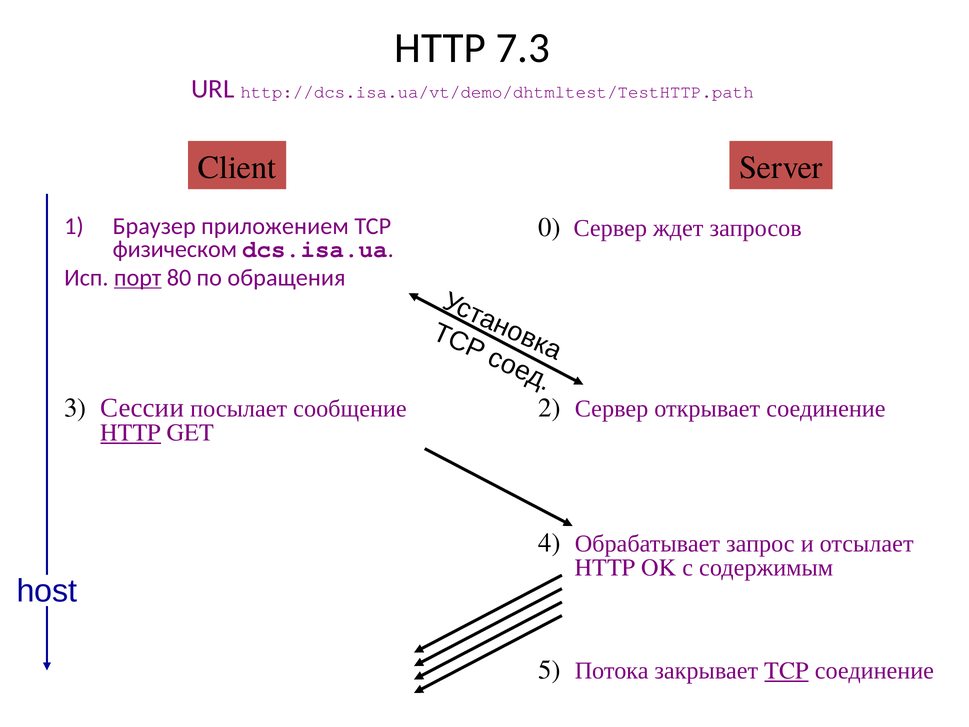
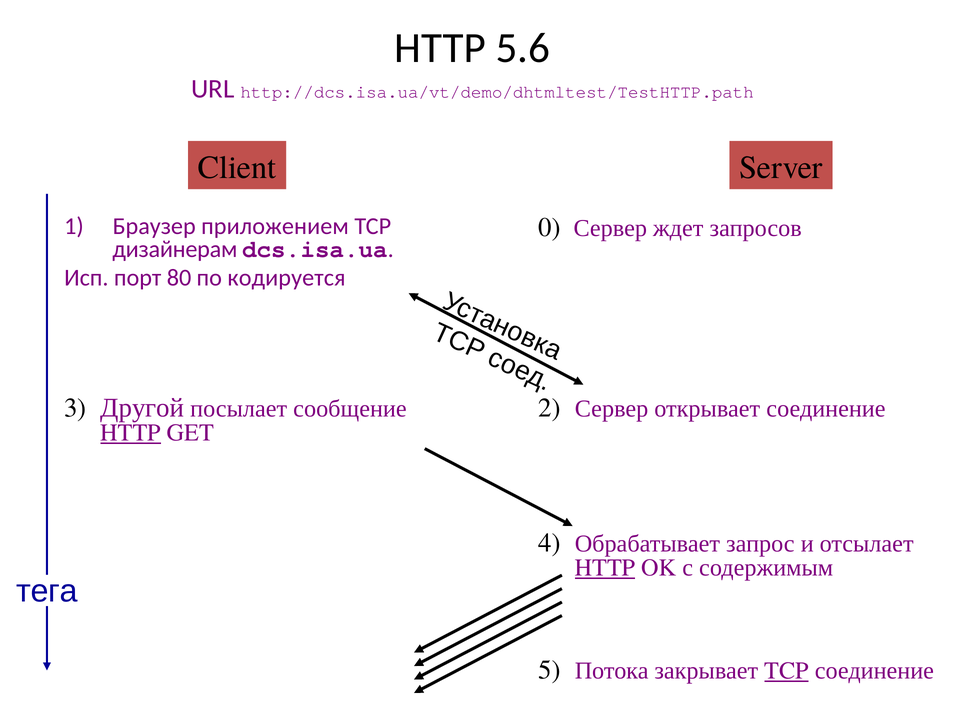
7.3: 7.3 -> 5.6
физическом: физическом -> дизайнерам
порт underline: present -> none
обращения: обращения -> кодируется
Сессии: Сессии -> Другой
HTTP at (605, 567) underline: none -> present
host: host -> тега
